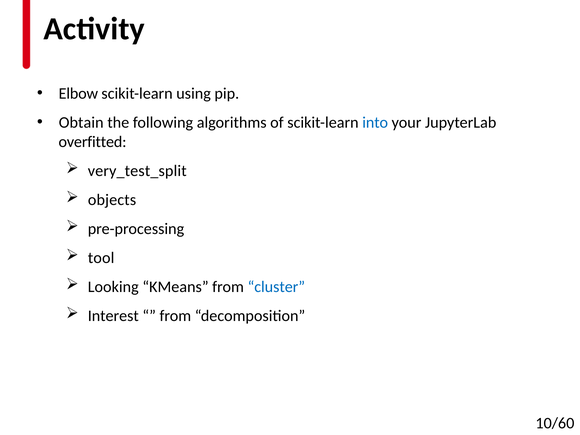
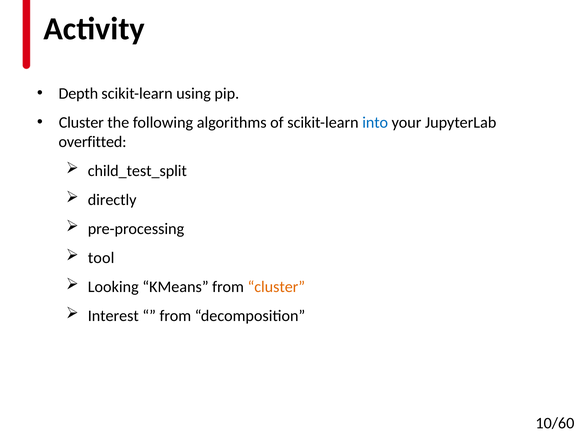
Elbow: Elbow -> Depth
Obtain at (81, 122): Obtain -> Cluster
very_test_split: very_test_split -> child_test_split
objects: objects -> directly
cluster at (276, 287) colour: blue -> orange
